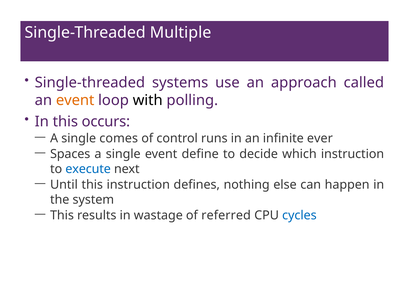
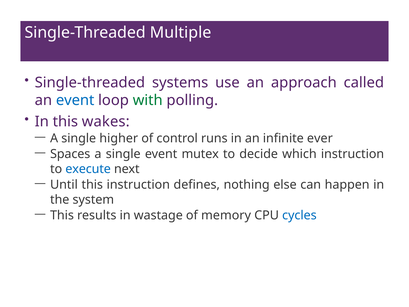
event at (75, 100) colour: orange -> blue
with colour: black -> green
occurs: occurs -> wakes
comes: comes -> higher
define: define -> mutex
referred: referred -> memory
